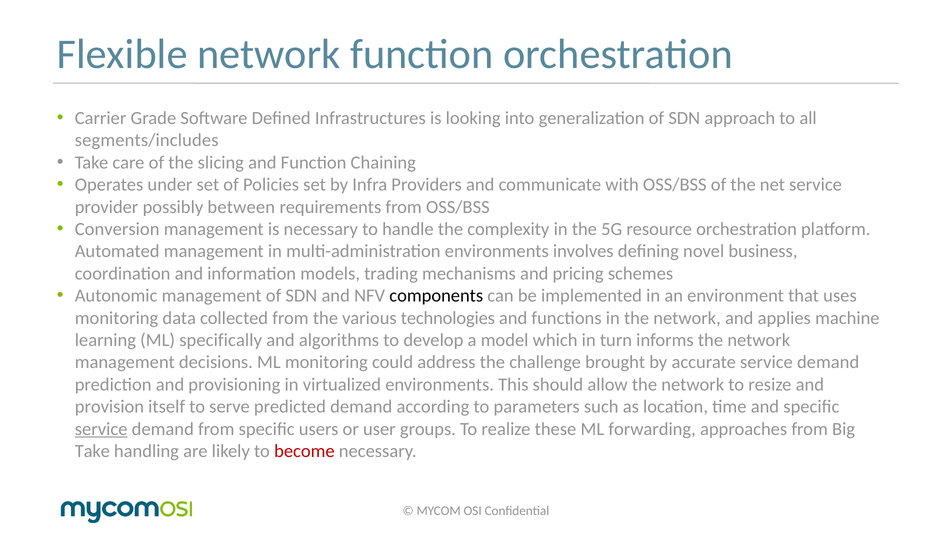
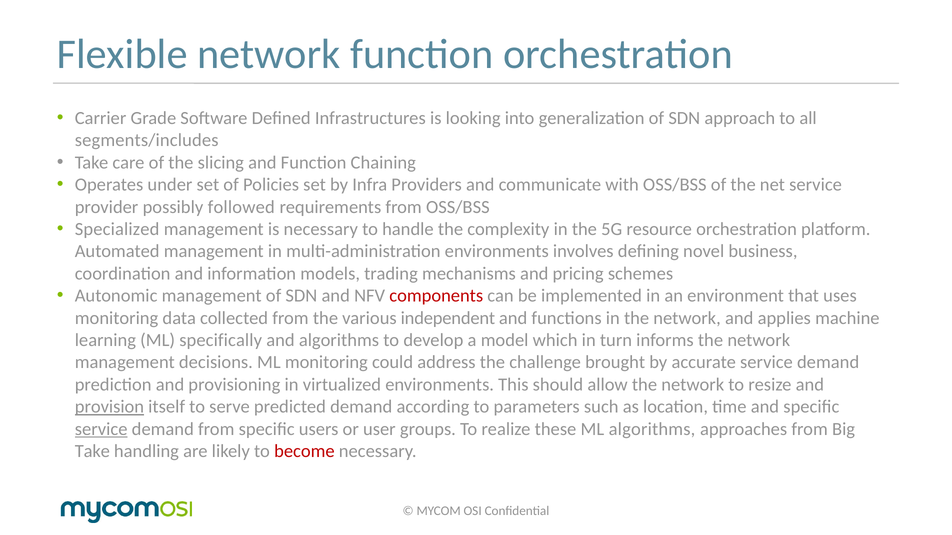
between: between -> followed
Conversion: Conversion -> Specialized
components colour: black -> red
technologies: technologies -> independent
provision underline: none -> present
ML forwarding: forwarding -> algorithms
